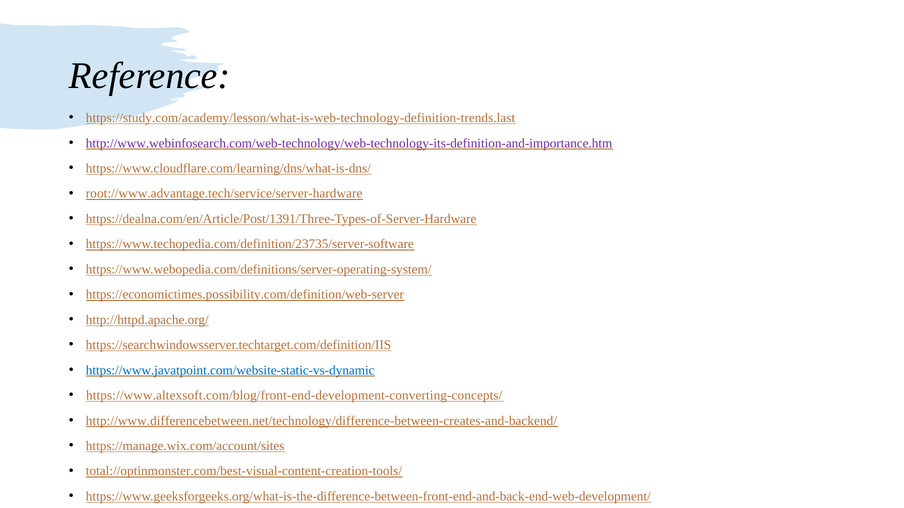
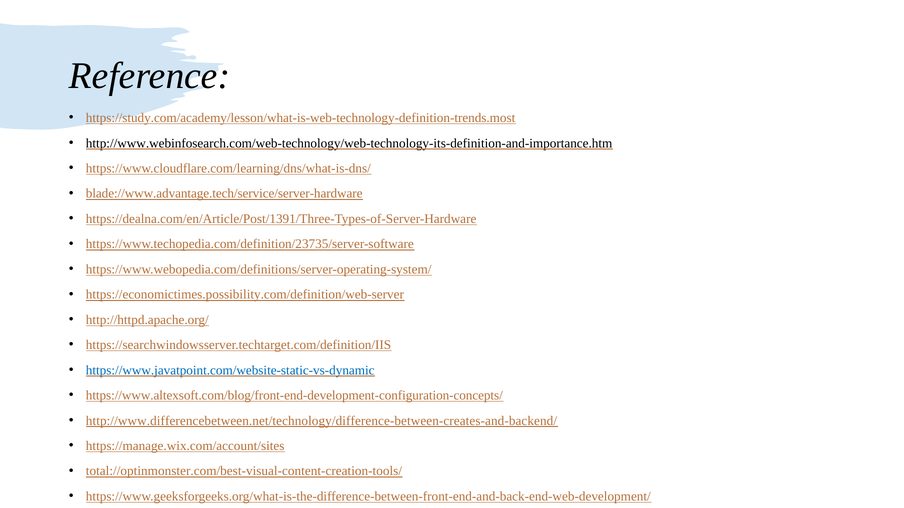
https://study.com/academy/lesson/what-is-web-technology-definition-trends.last: https://study.com/academy/lesson/what-is-web-technology-definition-trends.last -> https://study.com/academy/lesson/what-is-web-technology-definition-trends.most
http://www.webinfosearch.com/web-technology/web-technology-its-definition-and-importance.htm colour: purple -> black
root://www.advantage.tech/service/server-hardware: root://www.advantage.tech/service/server-hardware -> blade://www.advantage.tech/service/server-hardware
https://www.altexsoft.com/blog/front-end-development-converting-concepts/: https://www.altexsoft.com/blog/front-end-development-converting-concepts/ -> https://www.altexsoft.com/blog/front-end-development-configuration-concepts/
